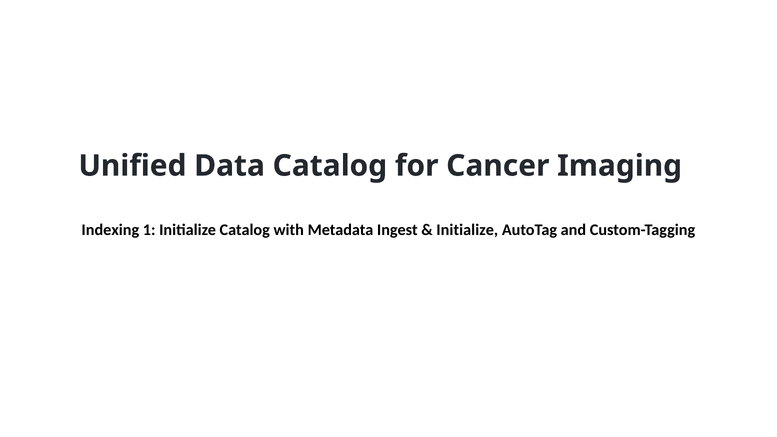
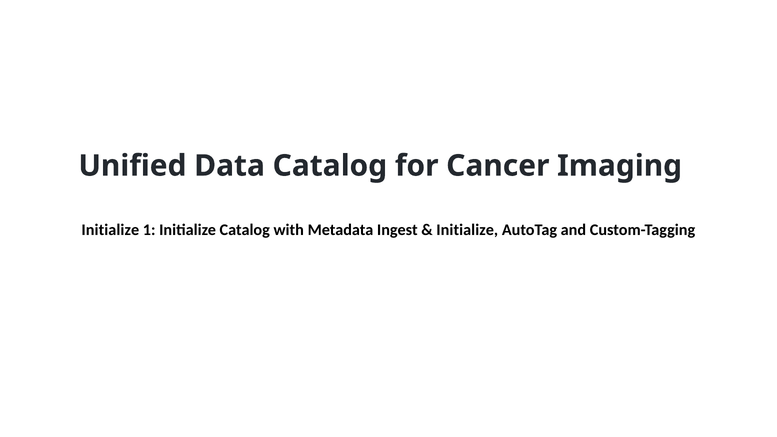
Indexing at (110, 230): Indexing -> Initialize
